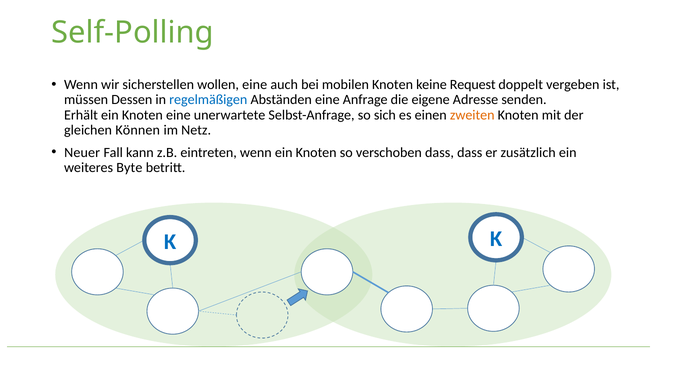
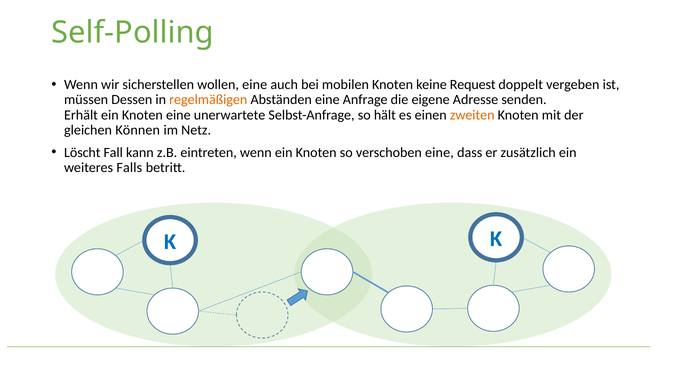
regelmäßigen colour: blue -> orange
sich: sich -> hält
Neuer: Neuer -> Löscht
verschoben dass: dass -> eine
Byte: Byte -> Falls
